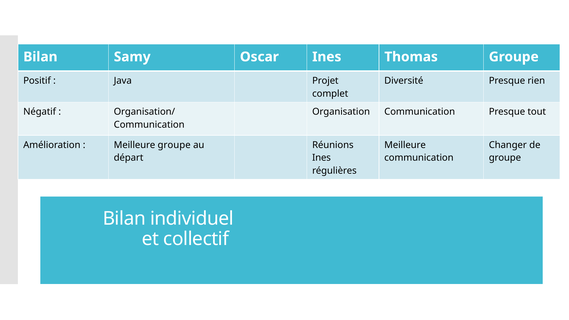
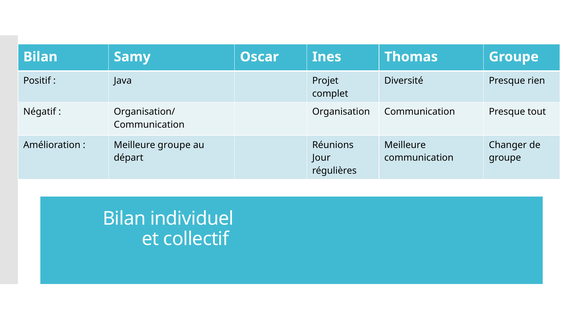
Ines at (321, 158): Ines -> Jour
